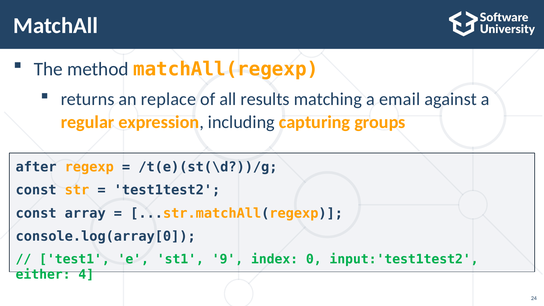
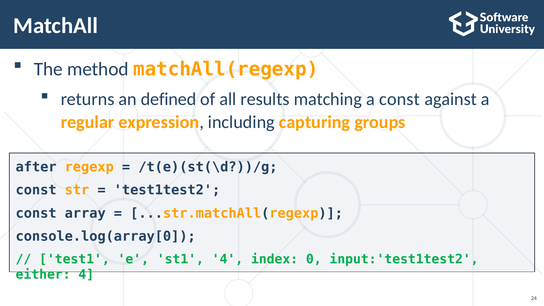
replace: replace -> defined
a email: email -> const
st1 9: 9 -> 4
